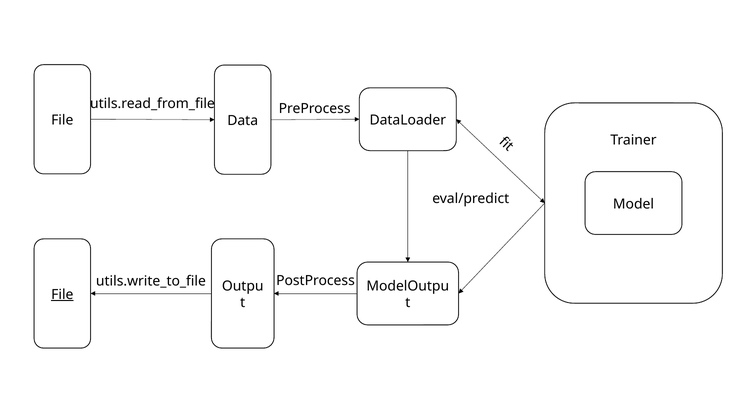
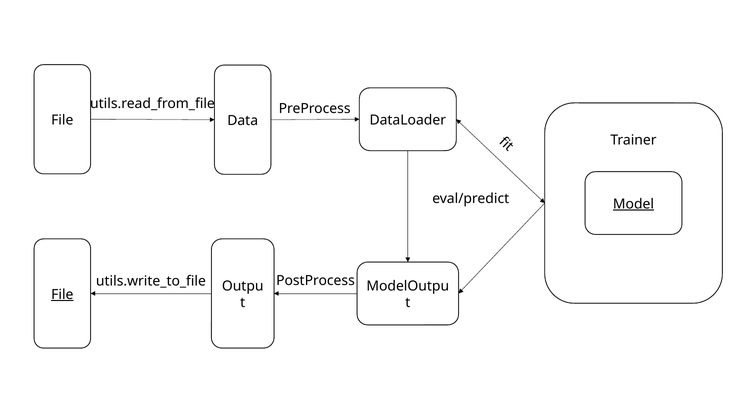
Model underline: none -> present
